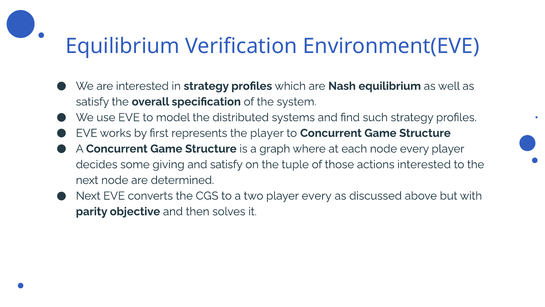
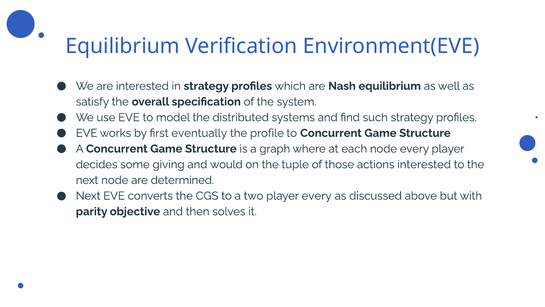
represents: represents -> eventually
the player: player -> profile
and satisfy: satisfy -> would
